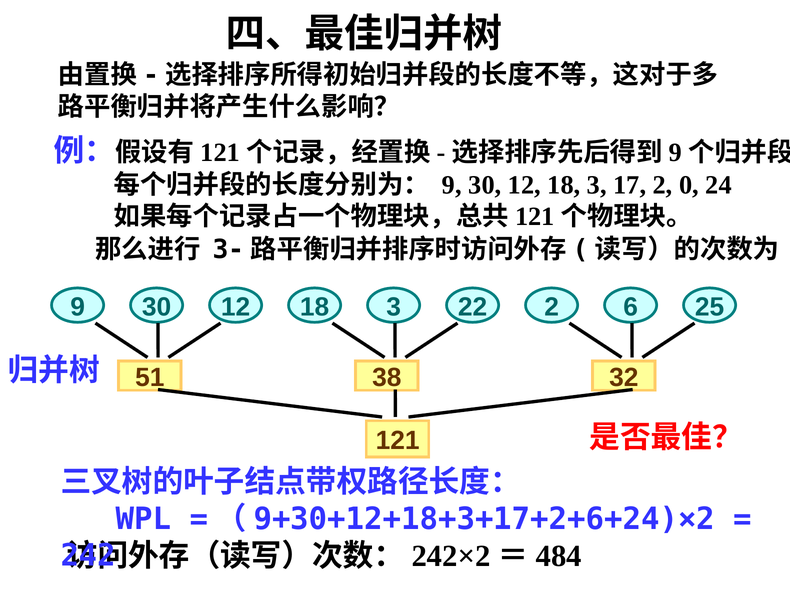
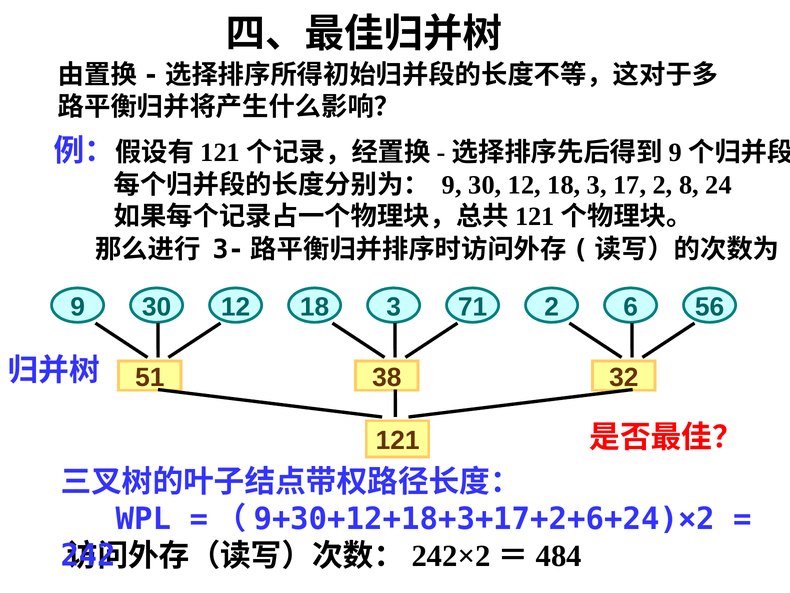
0: 0 -> 8
22: 22 -> 71
25: 25 -> 56
